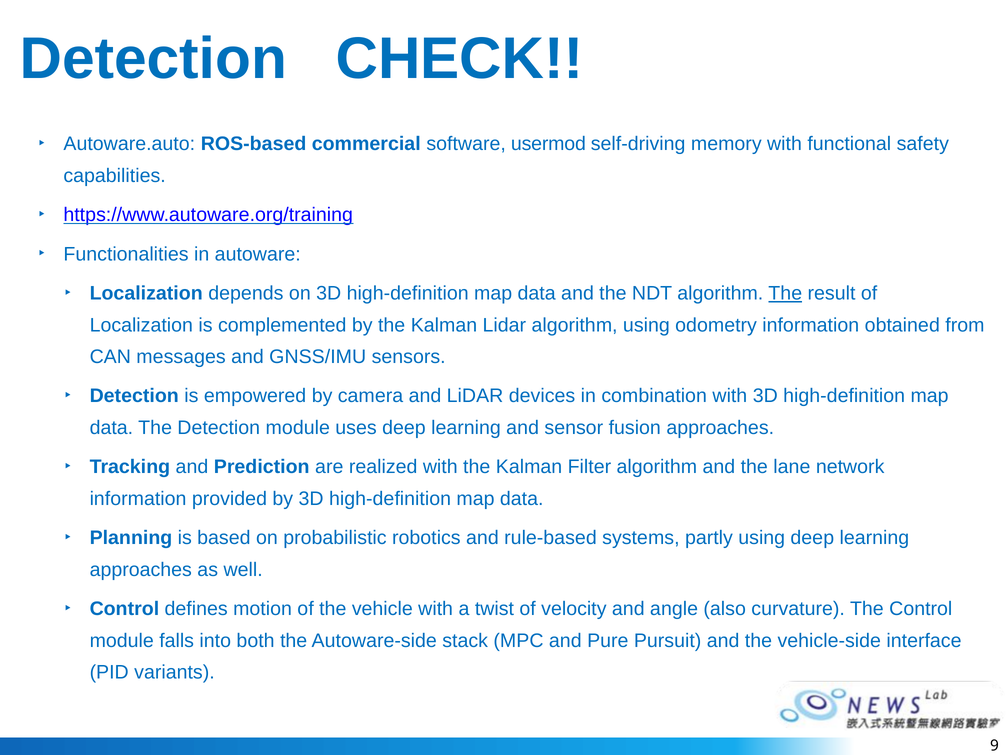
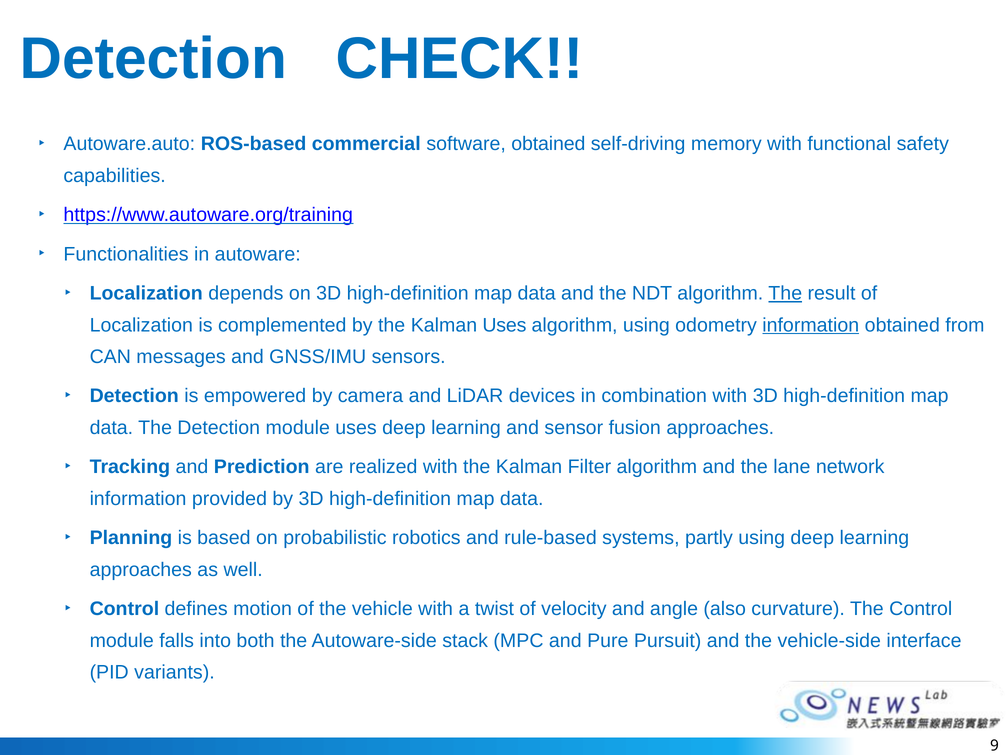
software usermod: usermod -> obtained
Kalman Lidar: Lidar -> Uses
information at (811, 325) underline: none -> present
